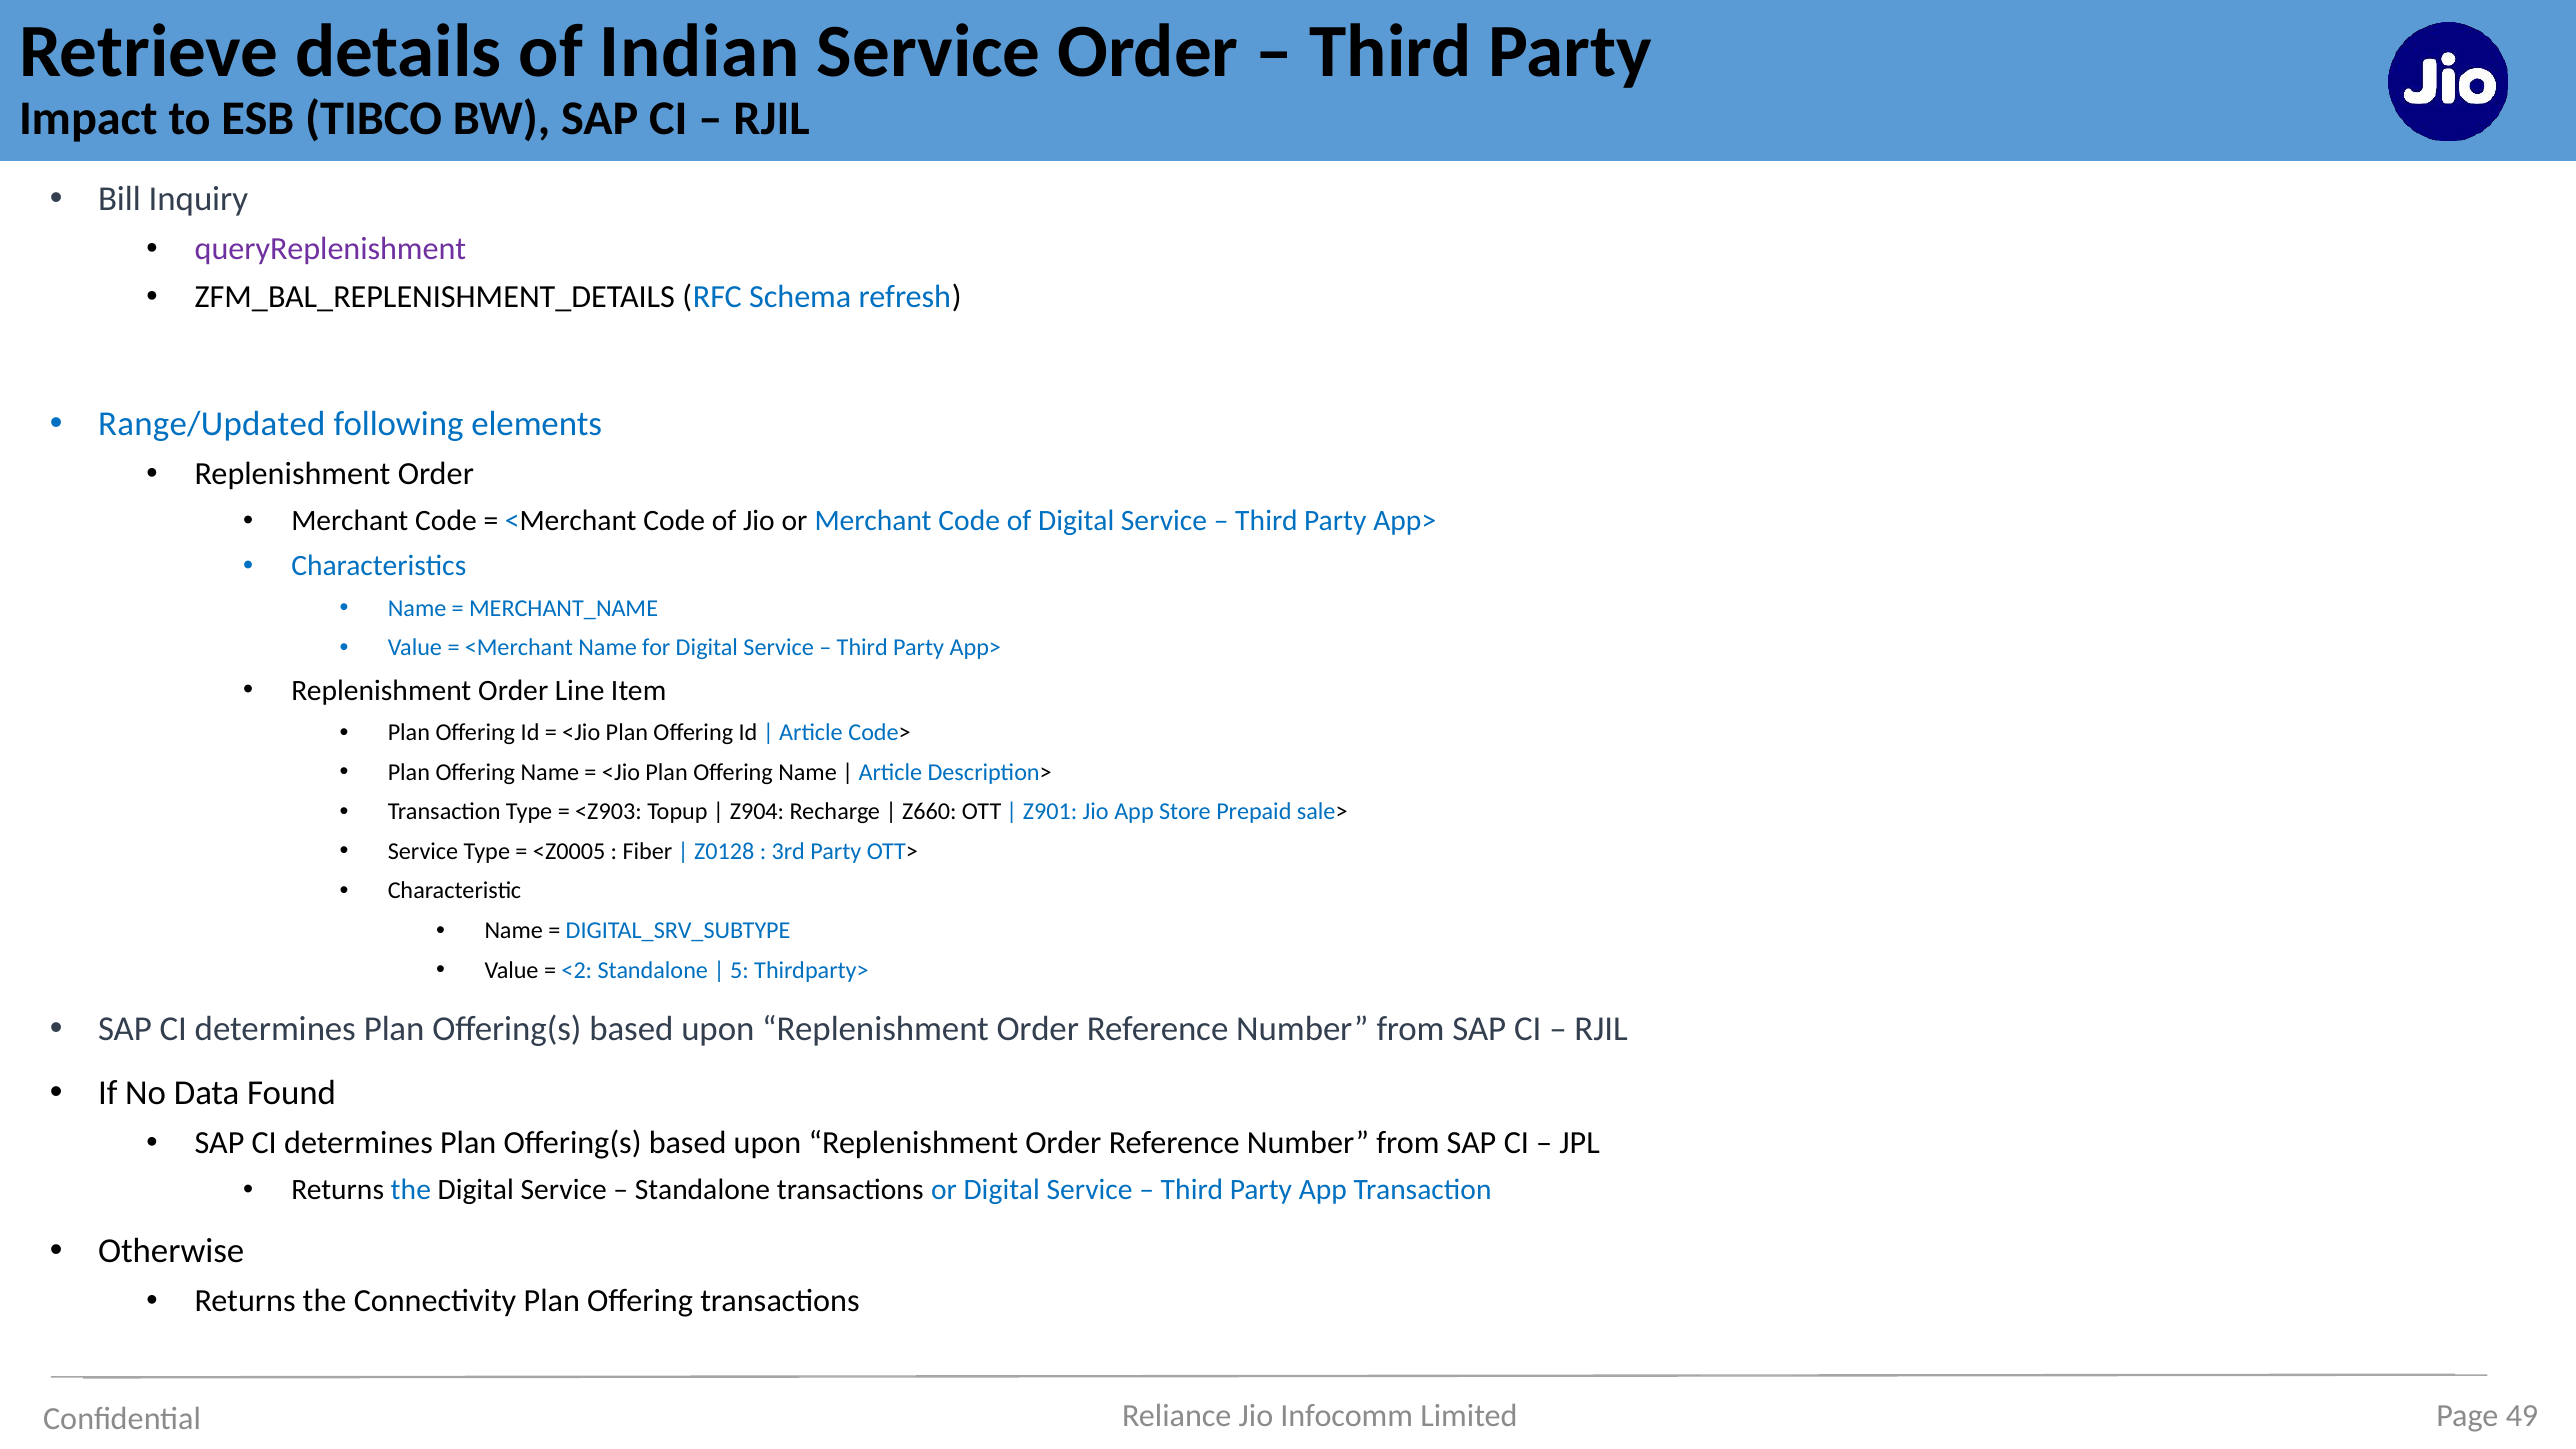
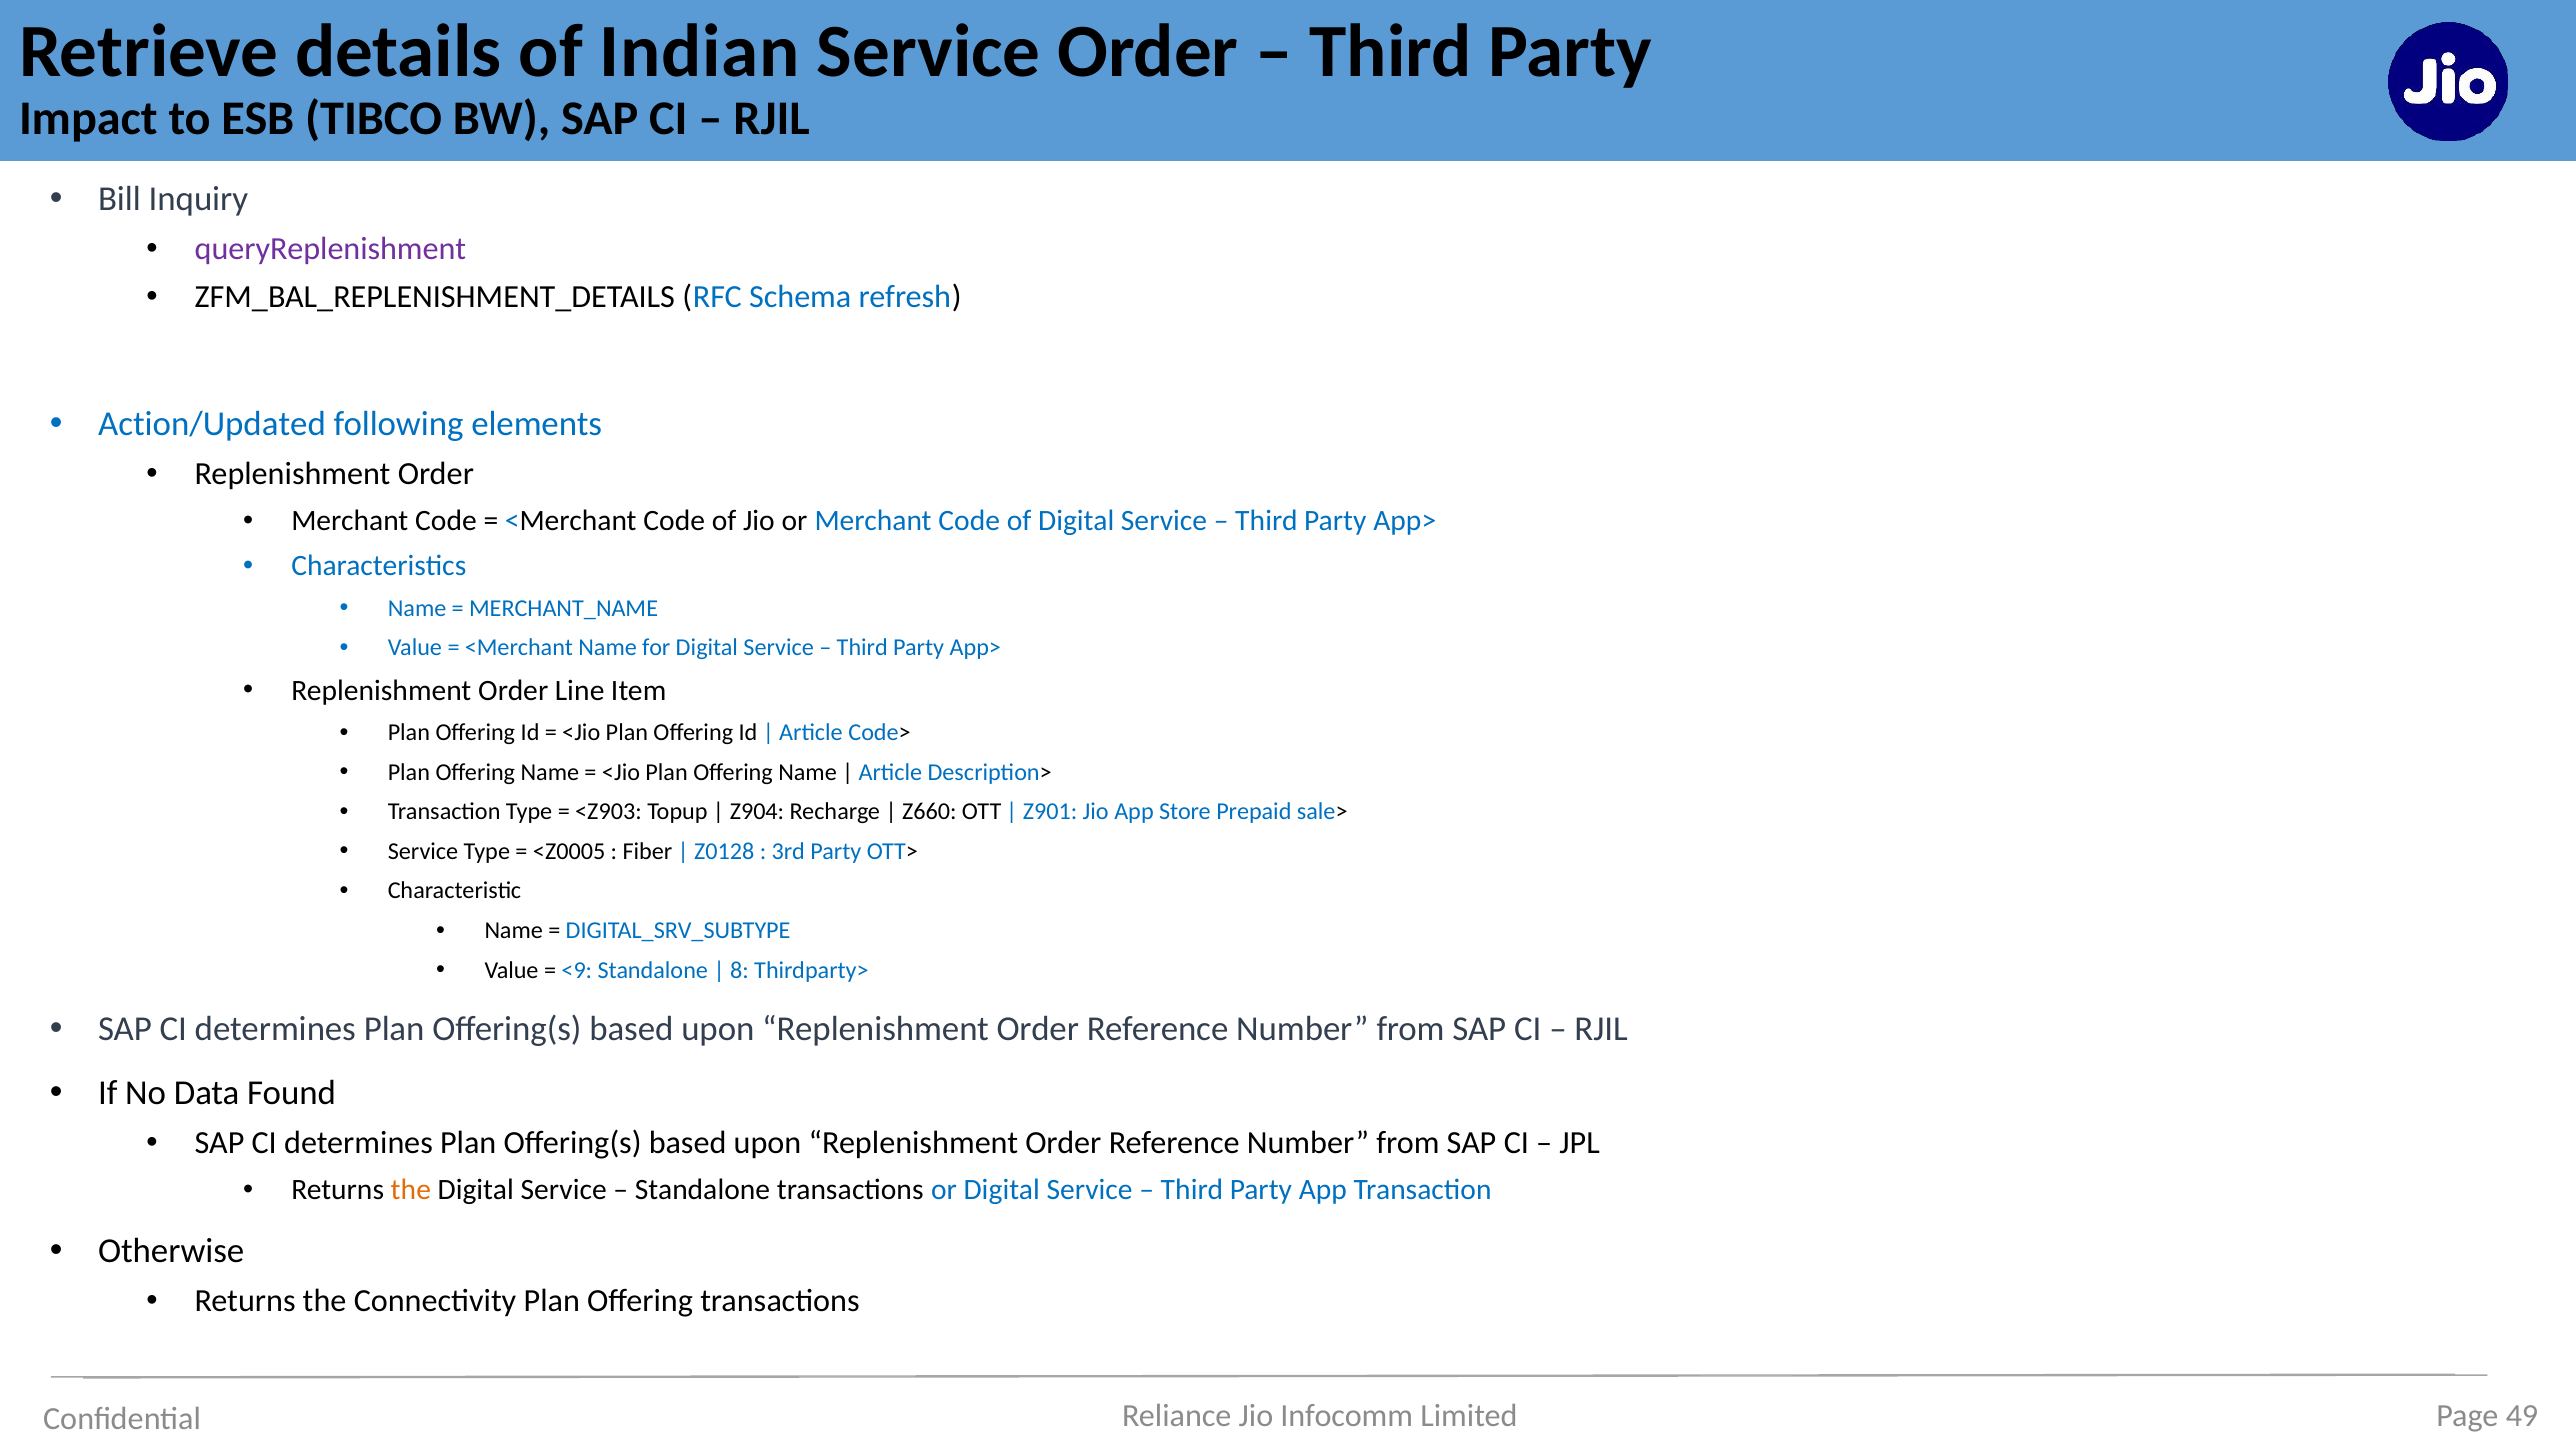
Range/Updated: Range/Updated -> Action/Updated
<2: <2 -> <9
5: 5 -> 8
the at (411, 1190) colour: blue -> orange
